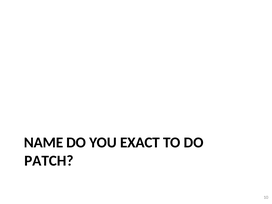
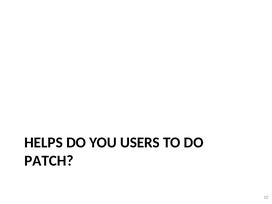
NAME: NAME -> HELPS
EXACT: EXACT -> USERS
